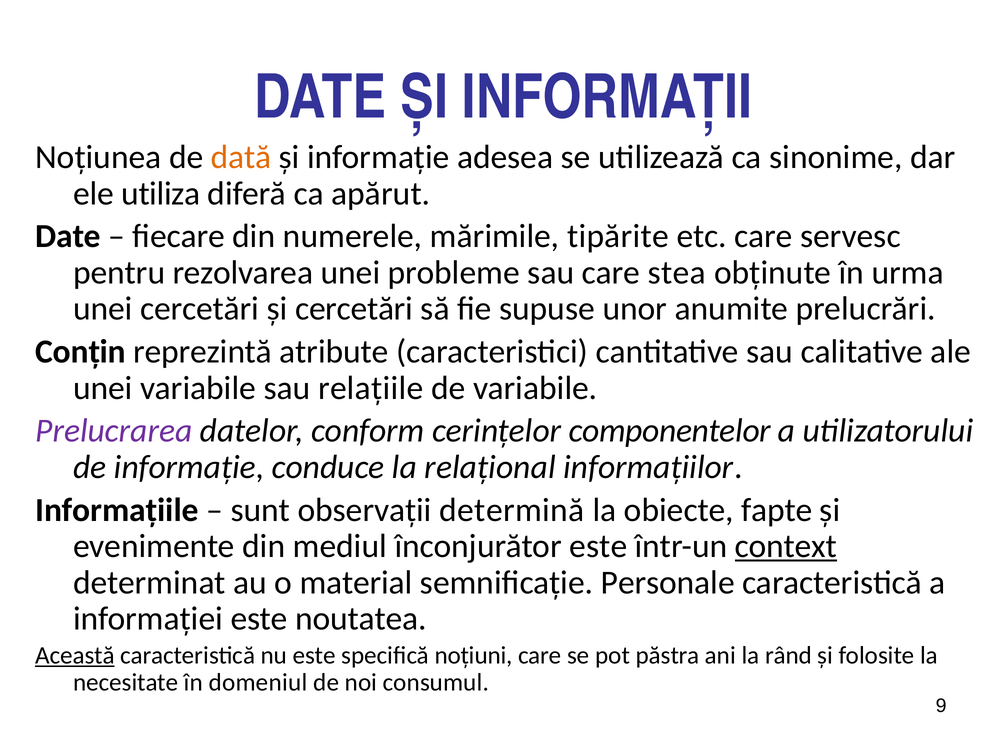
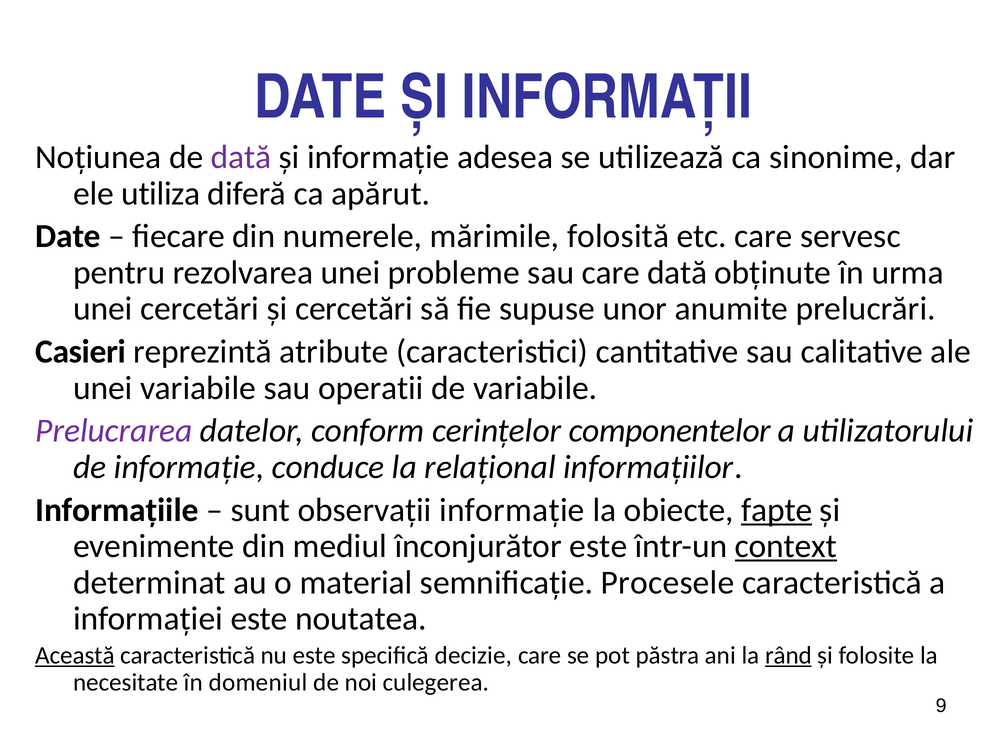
dată at (241, 157) colour: orange -> purple
tipărite: tipărite -> folosită
care stea: stea -> dată
Conţin: Conţin -> Casieri
relaţiile: relaţiile -> operatii
observaţii determină: determină -> informaţie
fapte underline: none -> present
Personale: Personale -> Procesele
noţiuni: noţiuni -> decizie
rând underline: none -> present
consumul: consumul -> culegerea
